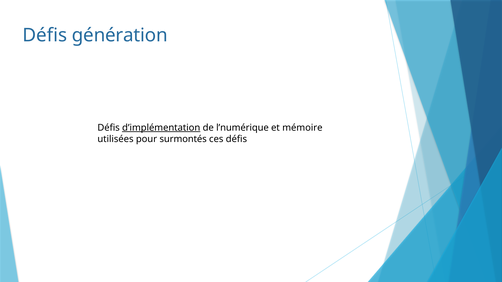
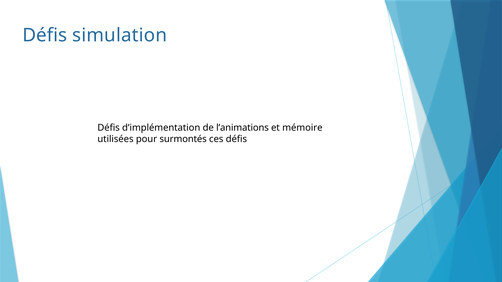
génération: génération -> simulation
d’implémentation underline: present -> none
l’numérique: l’numérique -> l’animations
